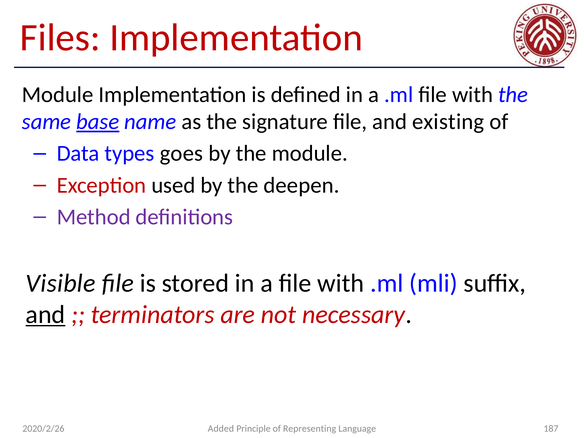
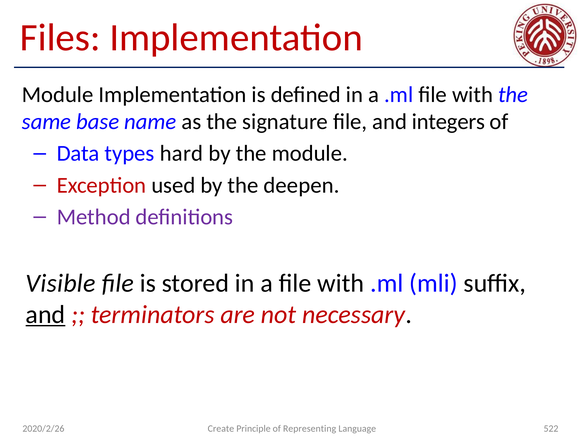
base underline: present -> none
existing: existing -> integers
goes: goes -> hard
Added: Added -> Create
187: 187 -> 522
